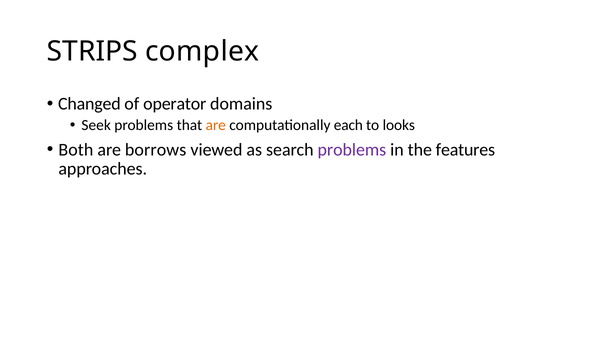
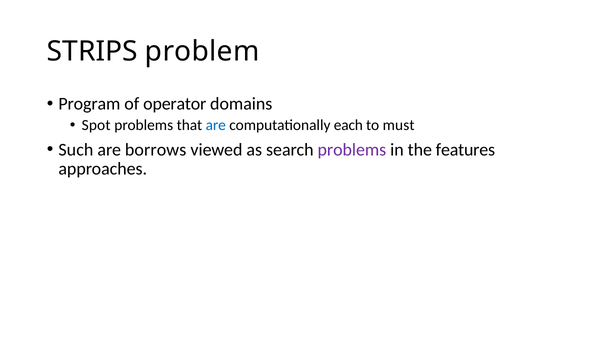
complex: complex -> problem
Changed: Changed -> Program
Seek: Seek -> Spot
are at (216, 125) colour: orange -> blue
looks: looks -> must
Both: Both -> Such
